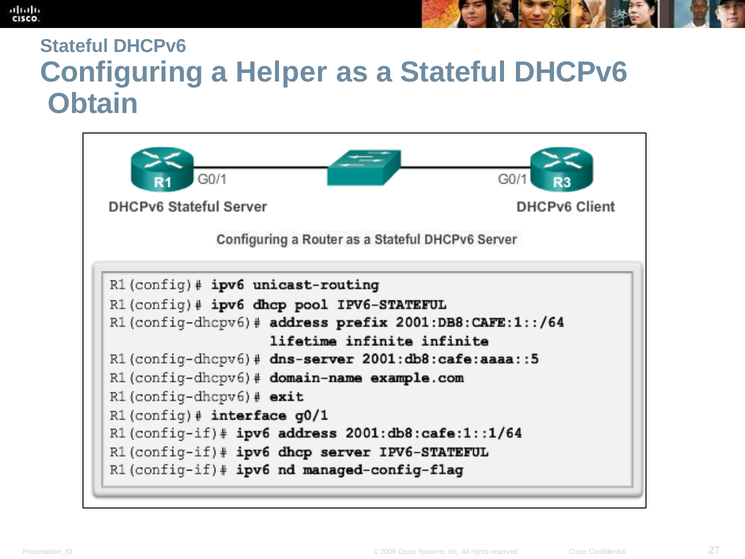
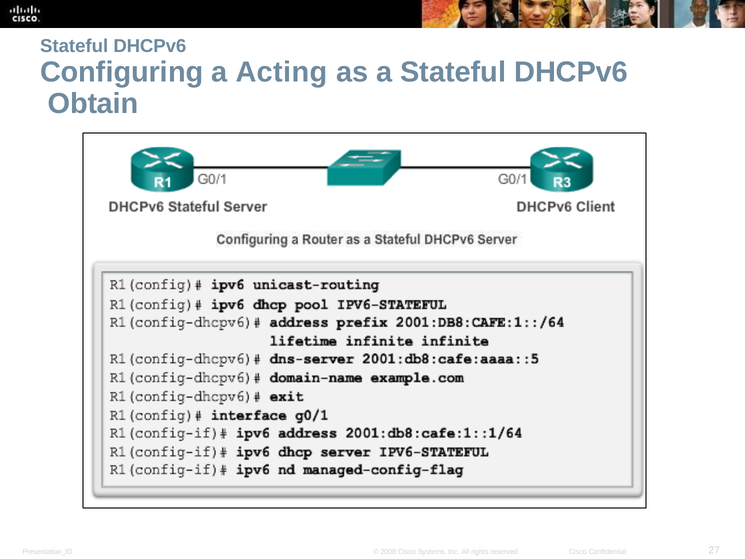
Helper: Helper -> Acting
